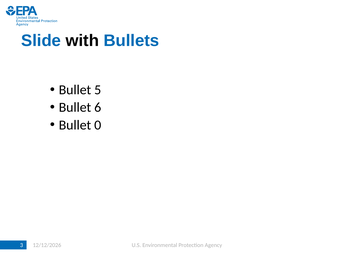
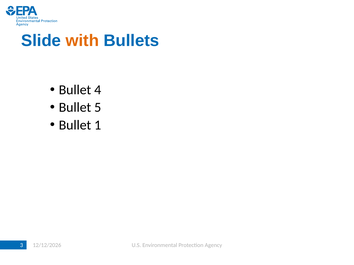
with colour: black -> orange
5: 5 -> 4
6: 6 -> 5
0: 0 -> 1
